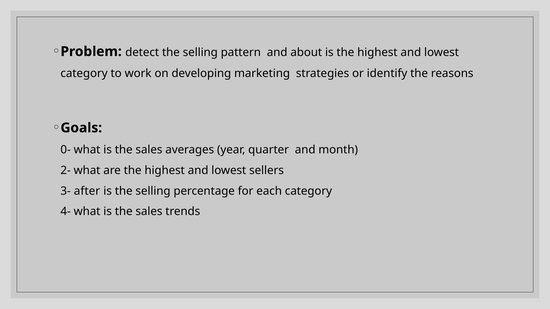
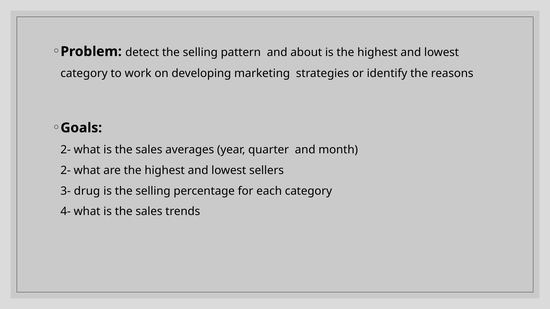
0- at (66, 150): 0- -> 2-
after: after -> drug
